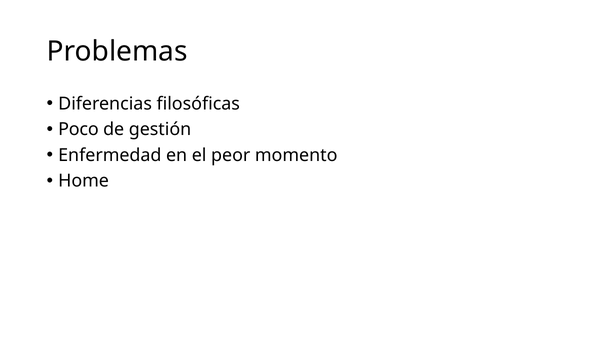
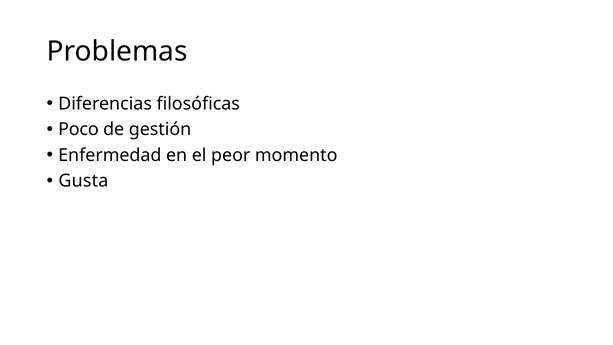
Home: Home -> Gusta
